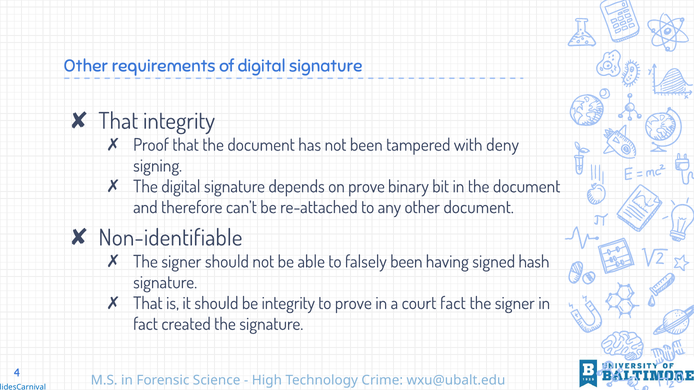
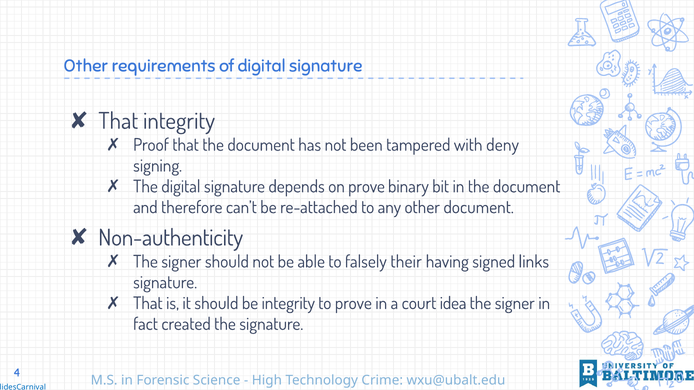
Non-identifiable: Non-identifiable -> Non-authenticity
falsely been: been -> their
hash: hash -> links
court fact: fact -> idea
